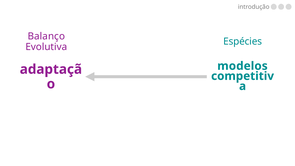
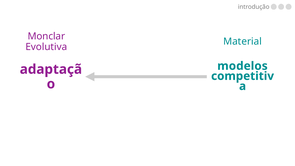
Balanço: Balanço -> Monclar
Espécies: Espécies -> Material
